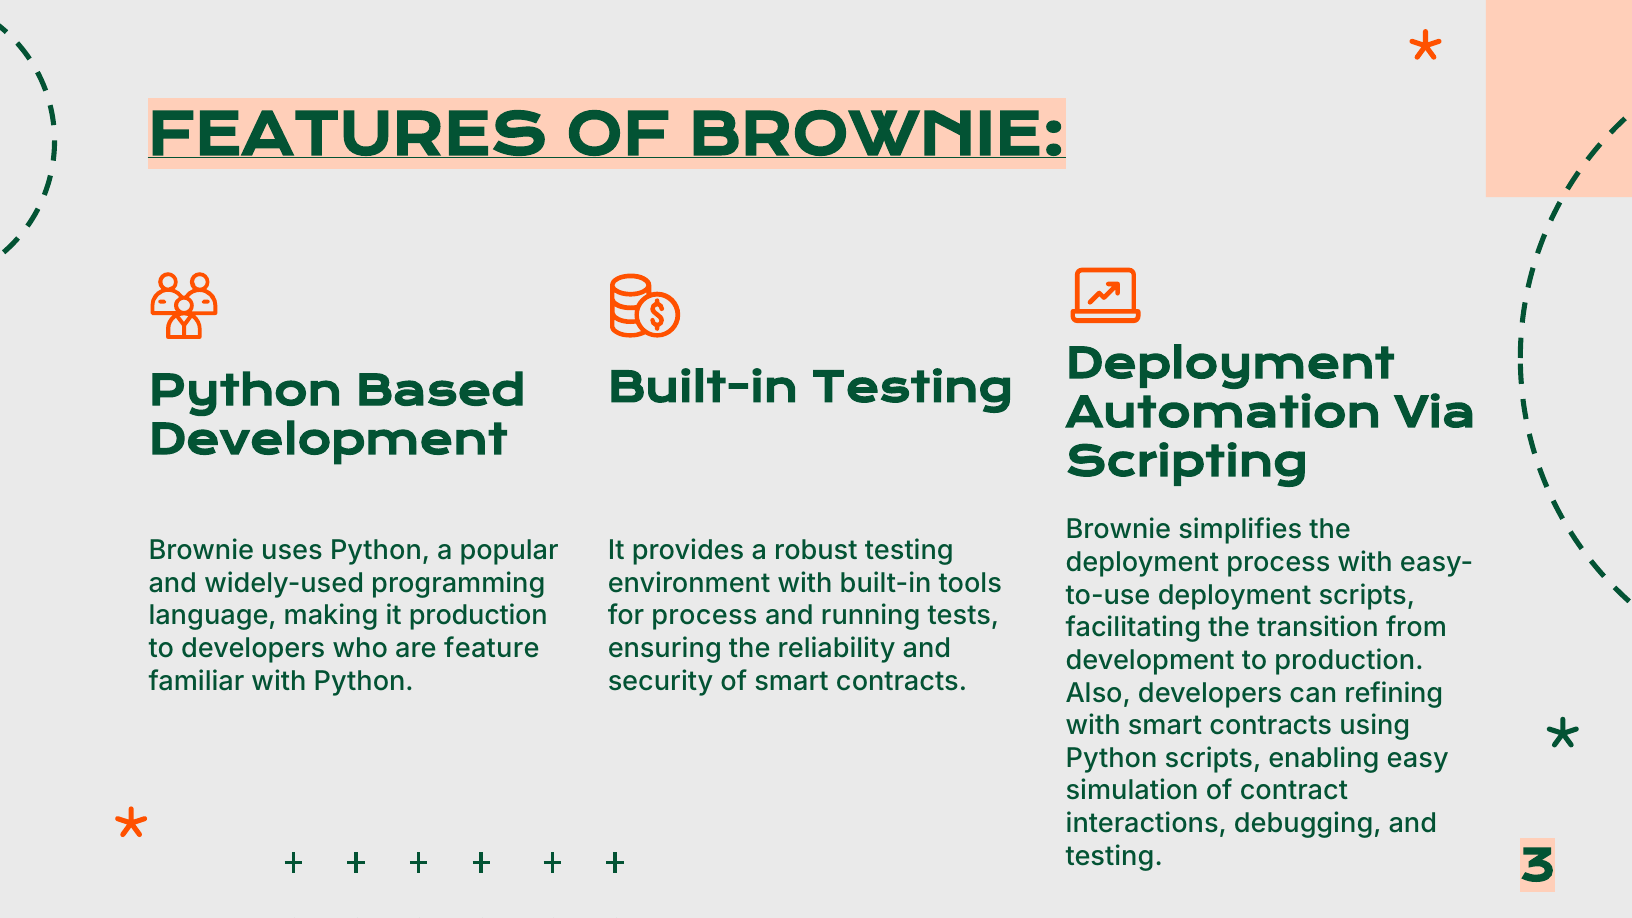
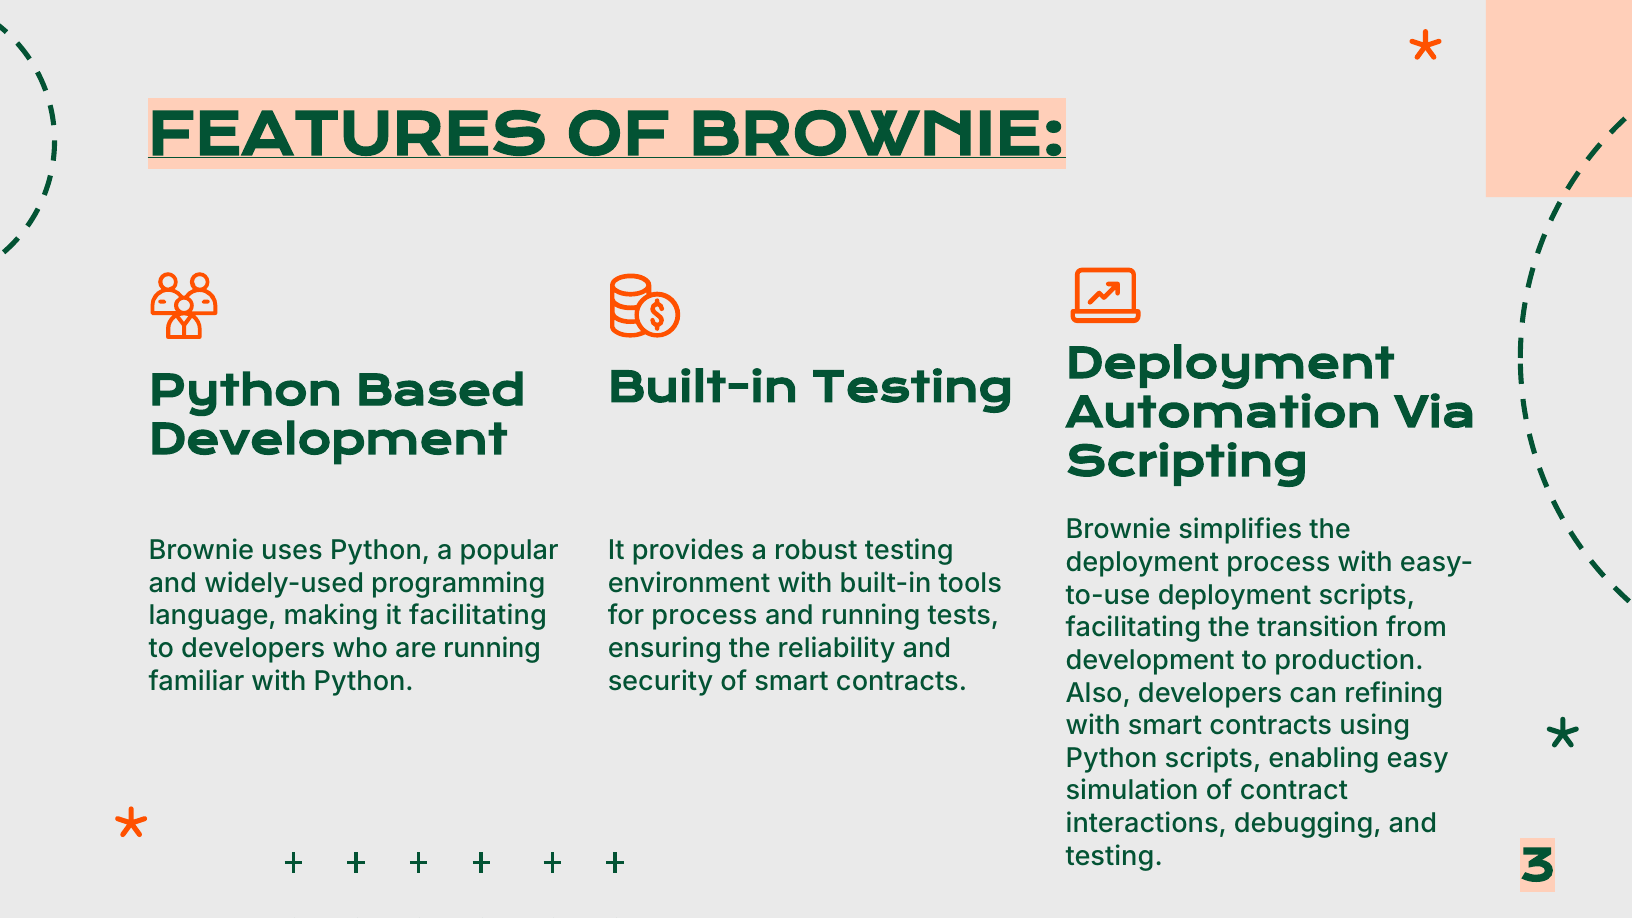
it production: production -> facilitating
are feature: feature -> running
